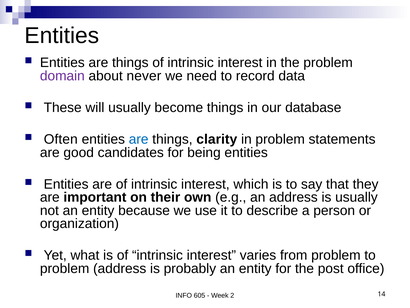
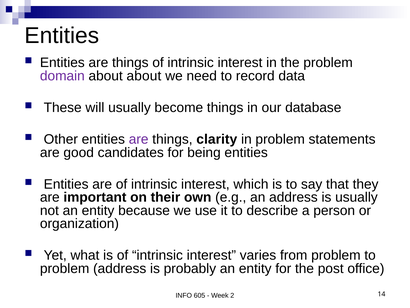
about never: never -> about
Often: Often -> Other
are at (139, 139) colour: blue -> purple
